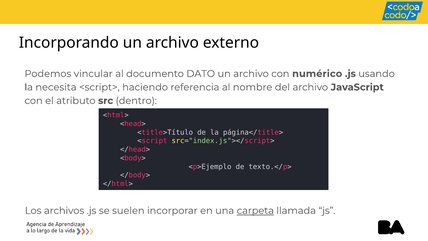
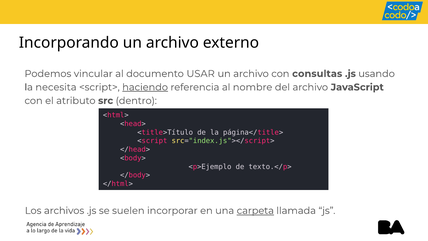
DATO: DATO -> USAR
numérico: numérico -> consultas
haciendo underline: none -> present
